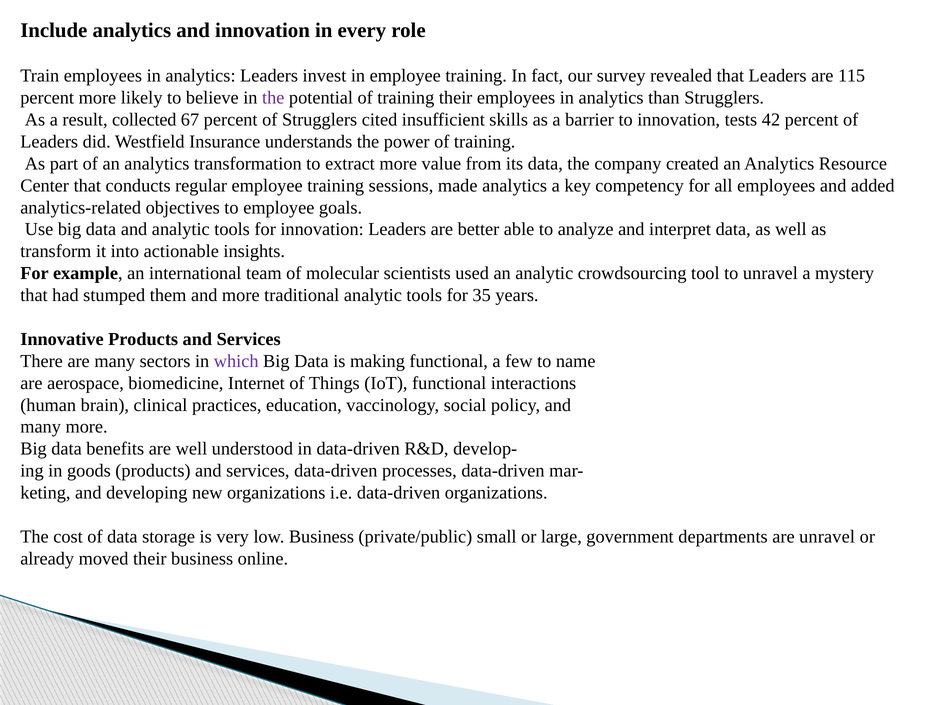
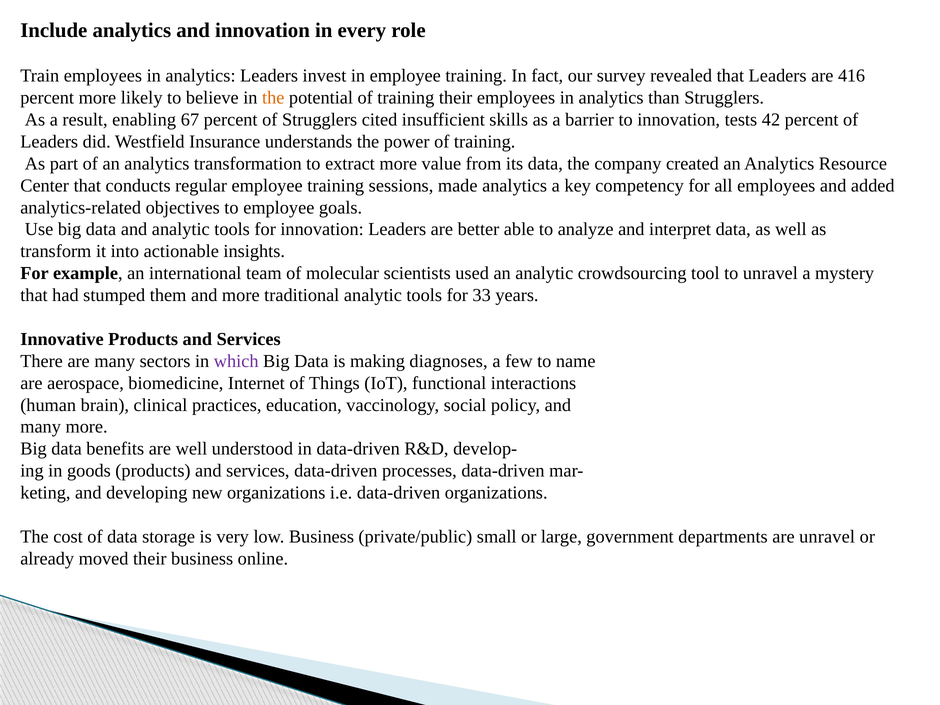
115: 115 -> 416
the at (273, 98) colour: purple -> orange
collected: collected -> enabling
35: 35 -> 33
making functional: functional -> diagnoses
